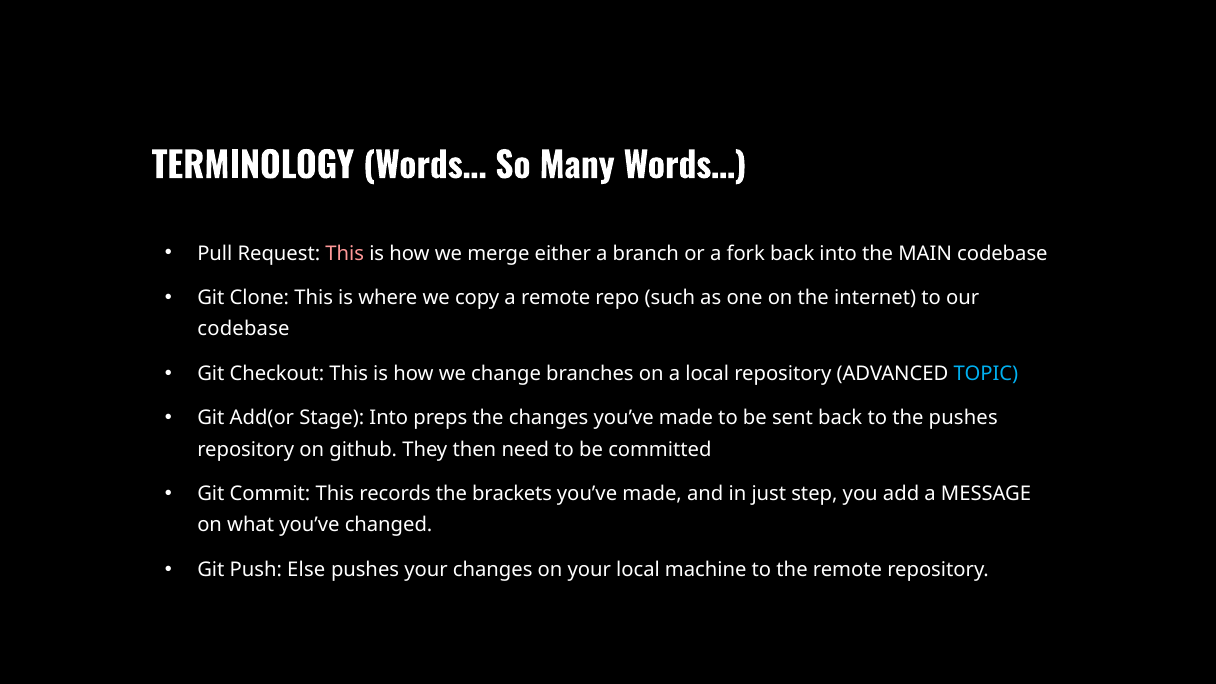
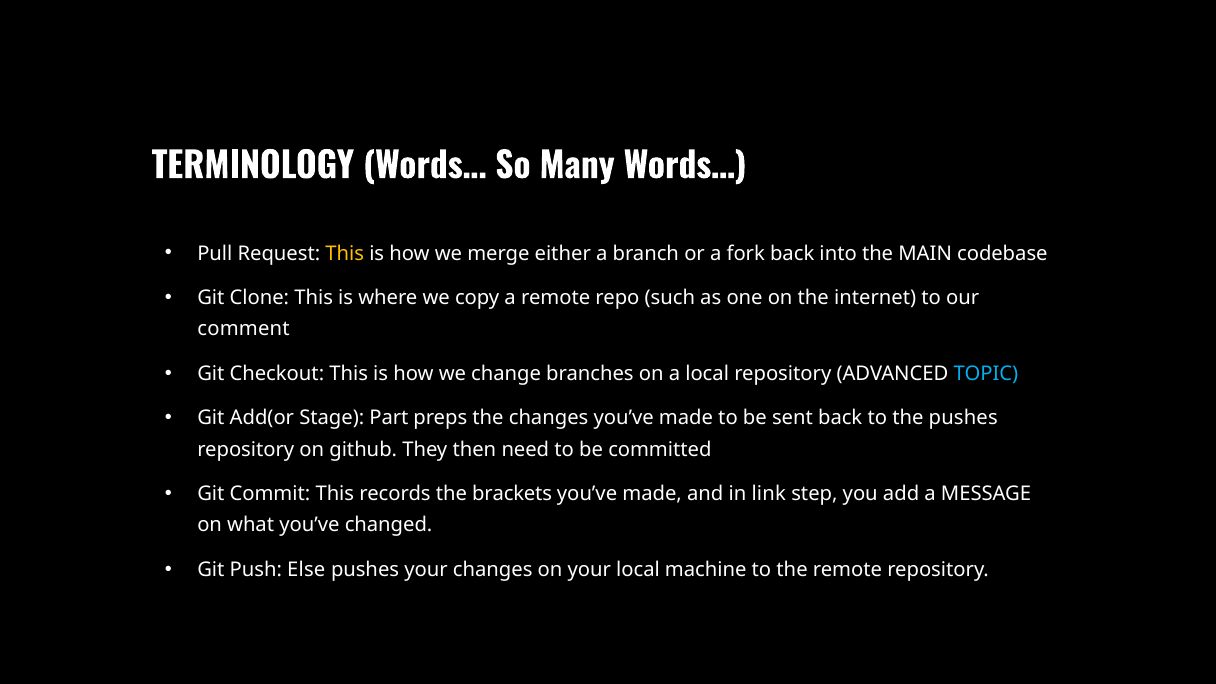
This at (345, 253) colour: pink -> yellow
codebase at (244, 329): codebase -> comment
Stage Into: Into -> Part
just: just -> link
